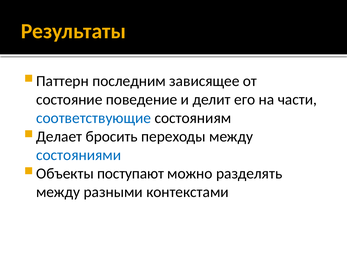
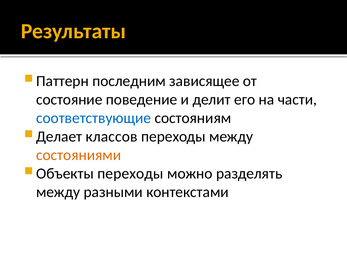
бросить: бросить -> классов
состояниями colour: blue -> orange
поступают at (131, 174): поступают -> переходы
